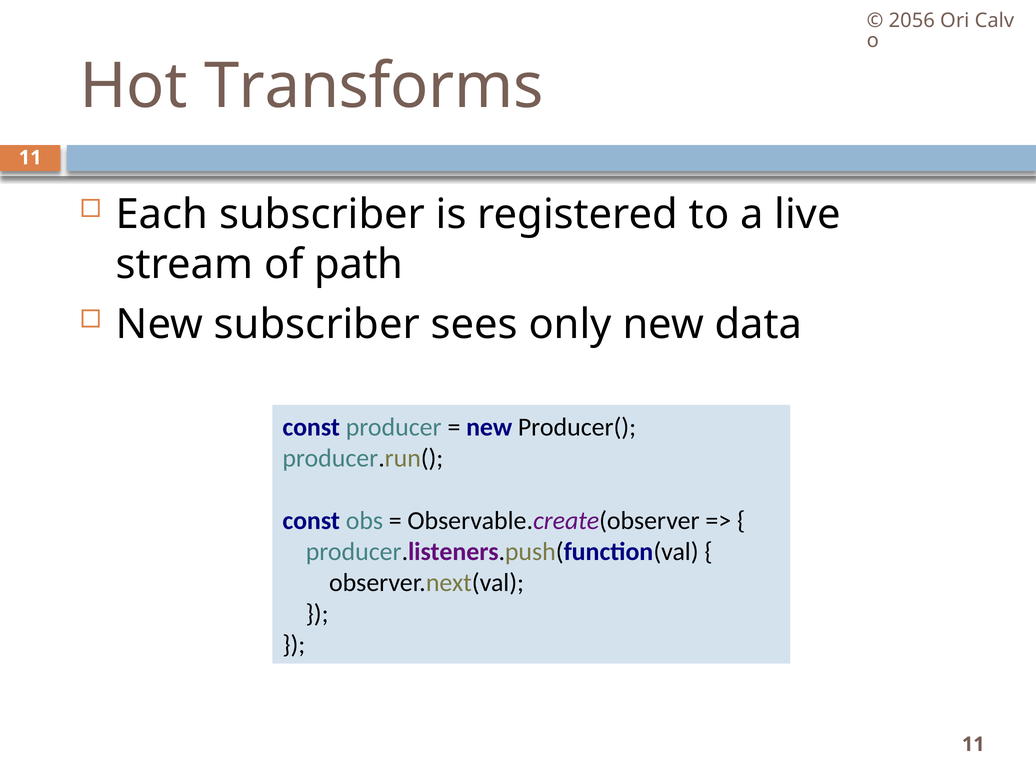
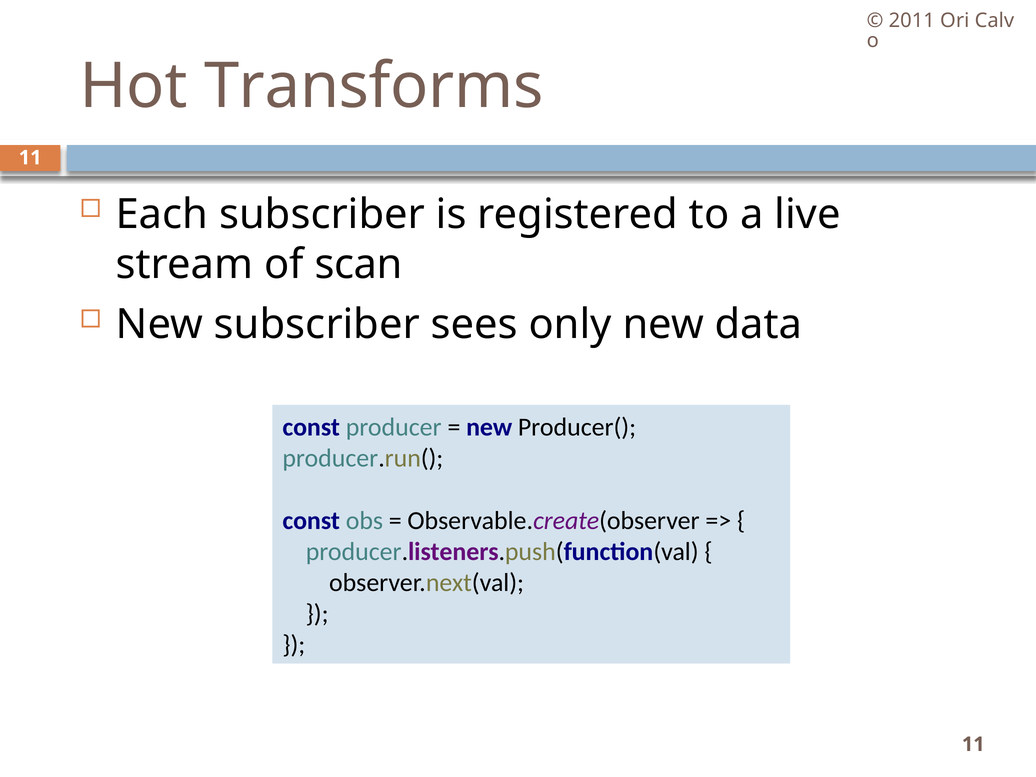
2056: 2056 -> 2011
path: path -> scan
